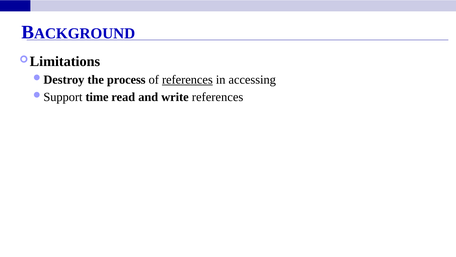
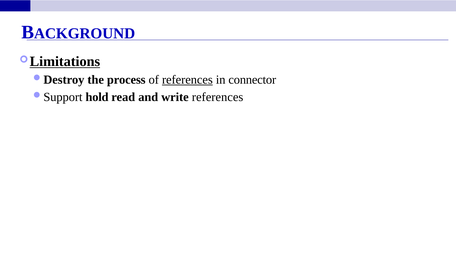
Limitations underline: none -> present
accessing: accessing -> connector
time: time -> hold
